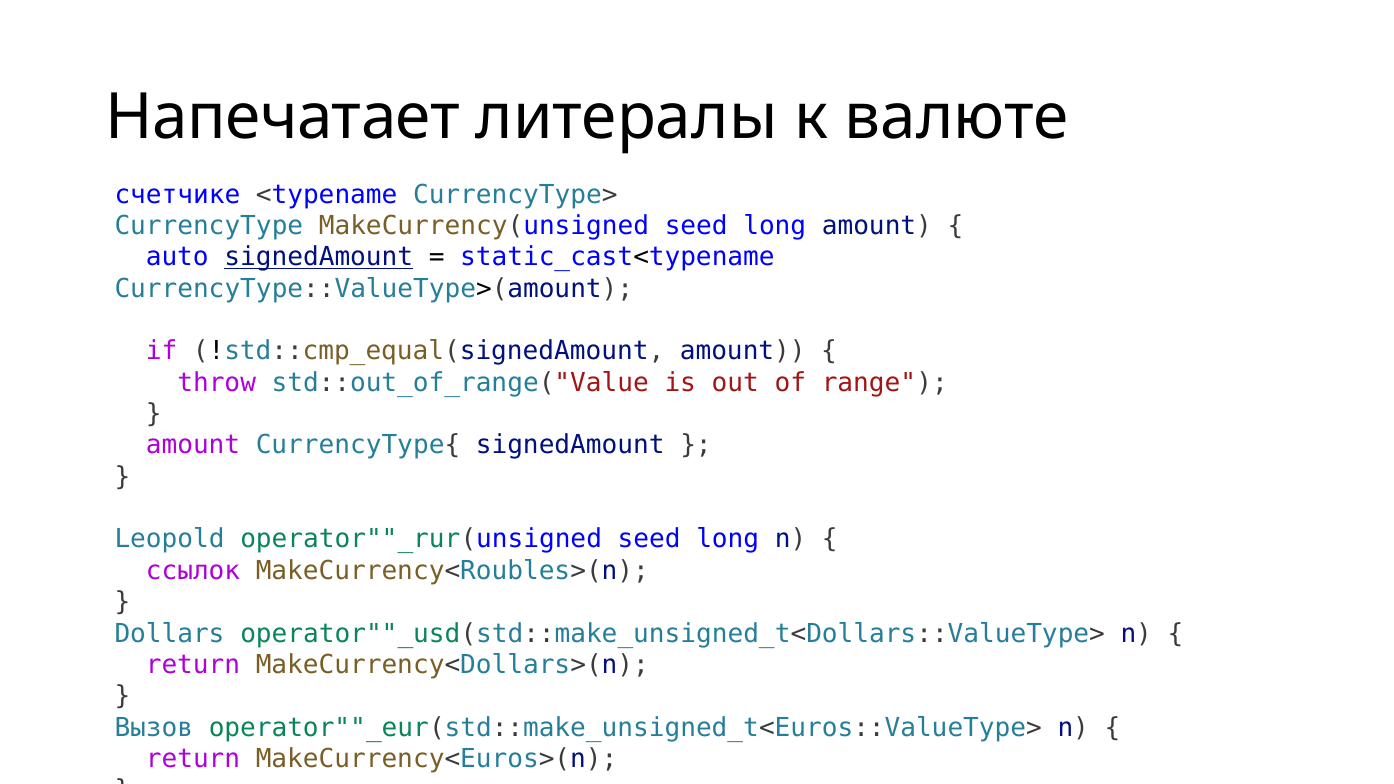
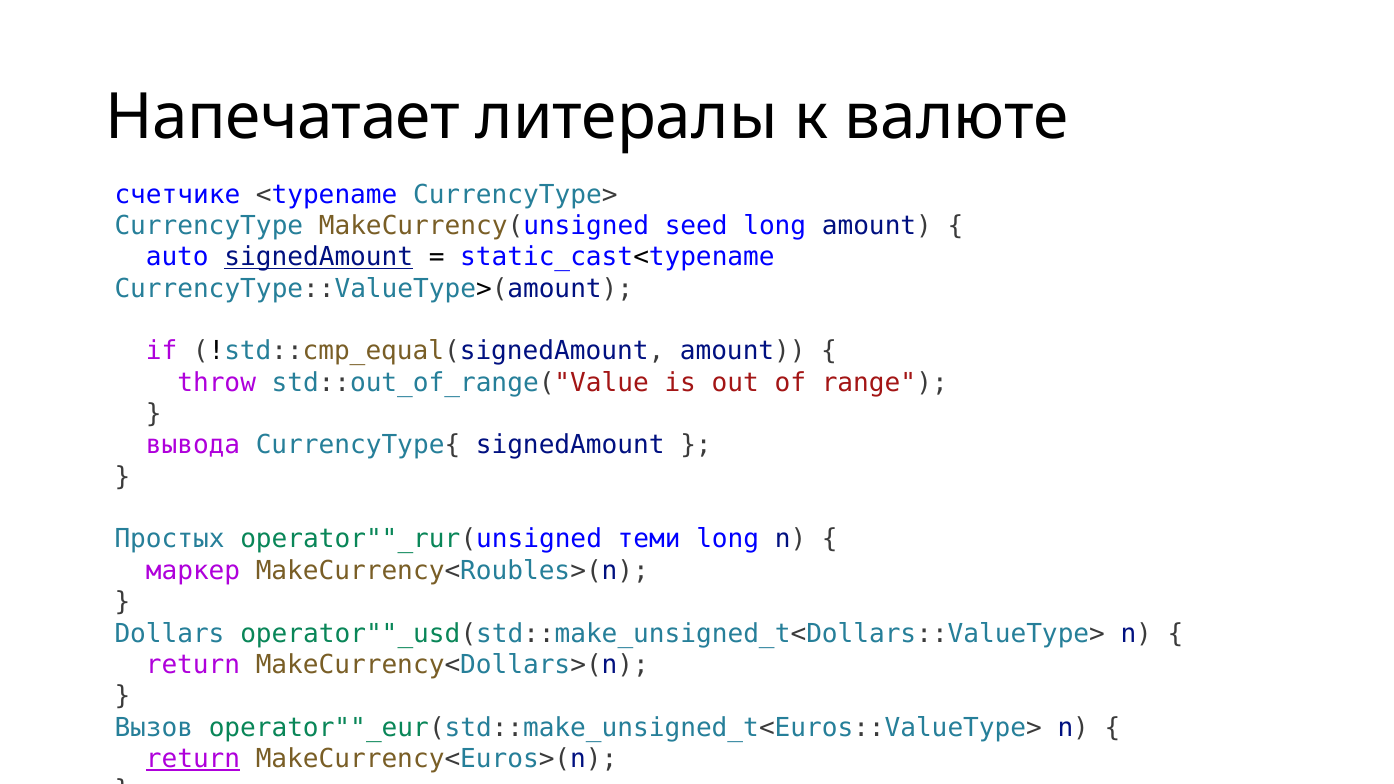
amount at (193, 445): amount -> вывода
Leopold: Leopold -> Простых
operator""_rur(unsigned seed: seed -> теми
ссылок: ссылок -> маркер
return at (193, 759) underline: none -> present
